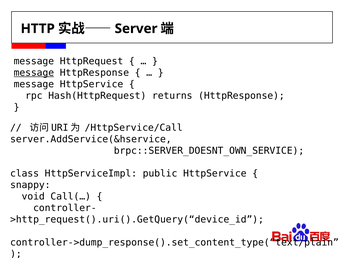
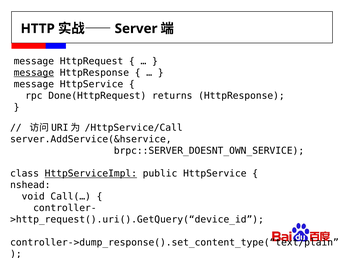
Hash(HttpRequest: Hash(HttpRequest -> Done(HttpRequest
HttpServiceImpl underline: none -> present
snappy: snappy -> nshead
